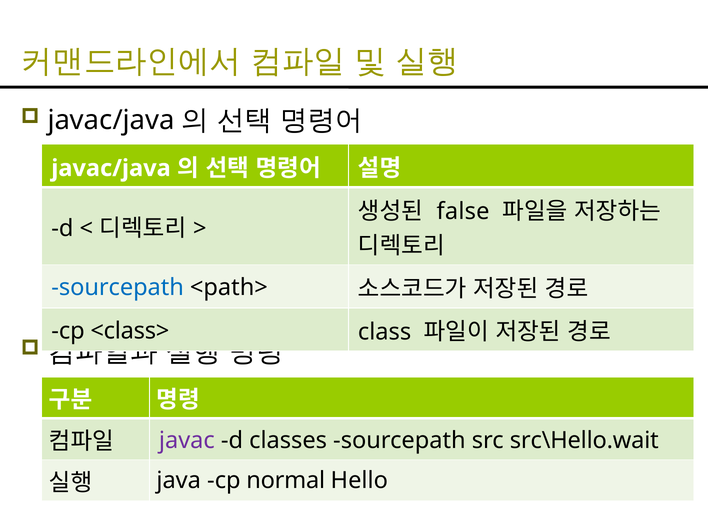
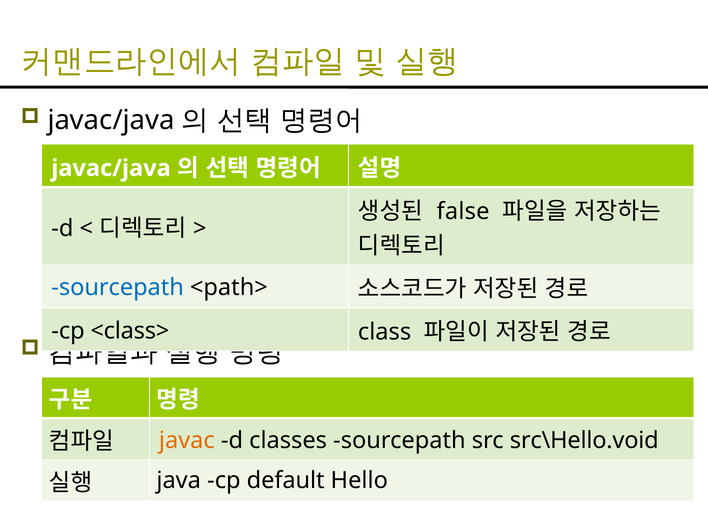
javac colour: purple -> orange
src\Hello.wait: src\Hello.wait -> src\Hello.void
normal: normal -> default
